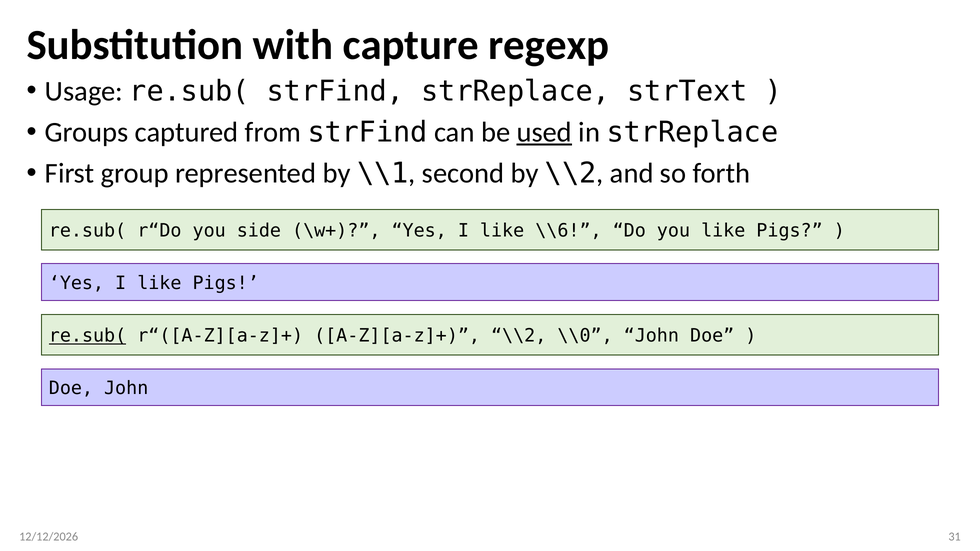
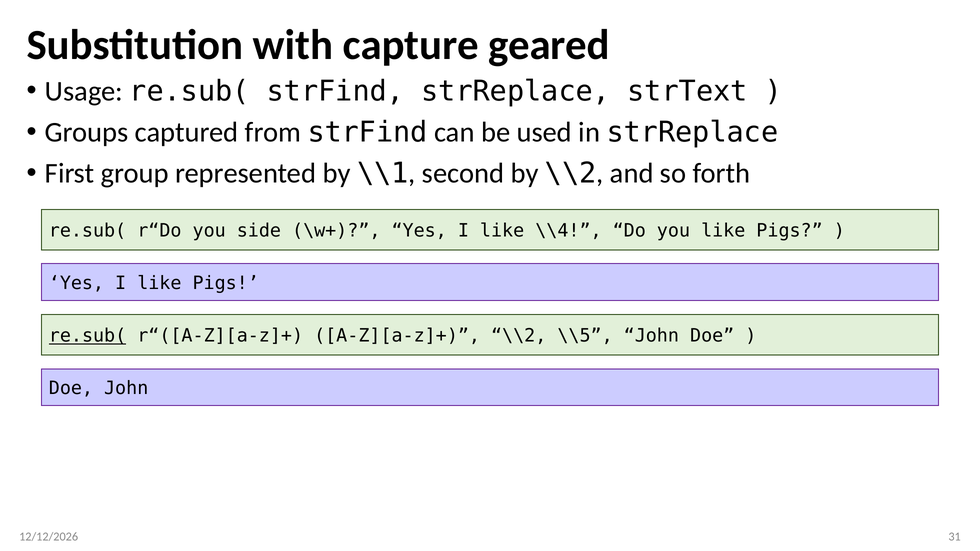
regexp: regexp -> geared
used underline: present -> none
\\6: \\6 -> \\4
\\0: \\0 -> \\5
